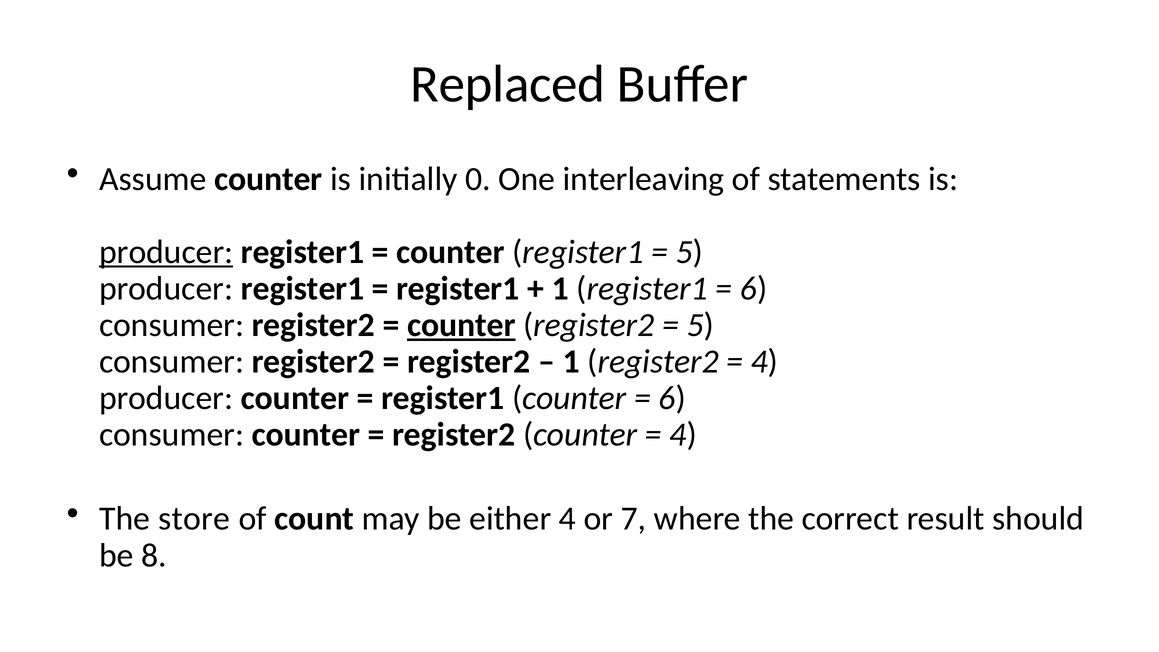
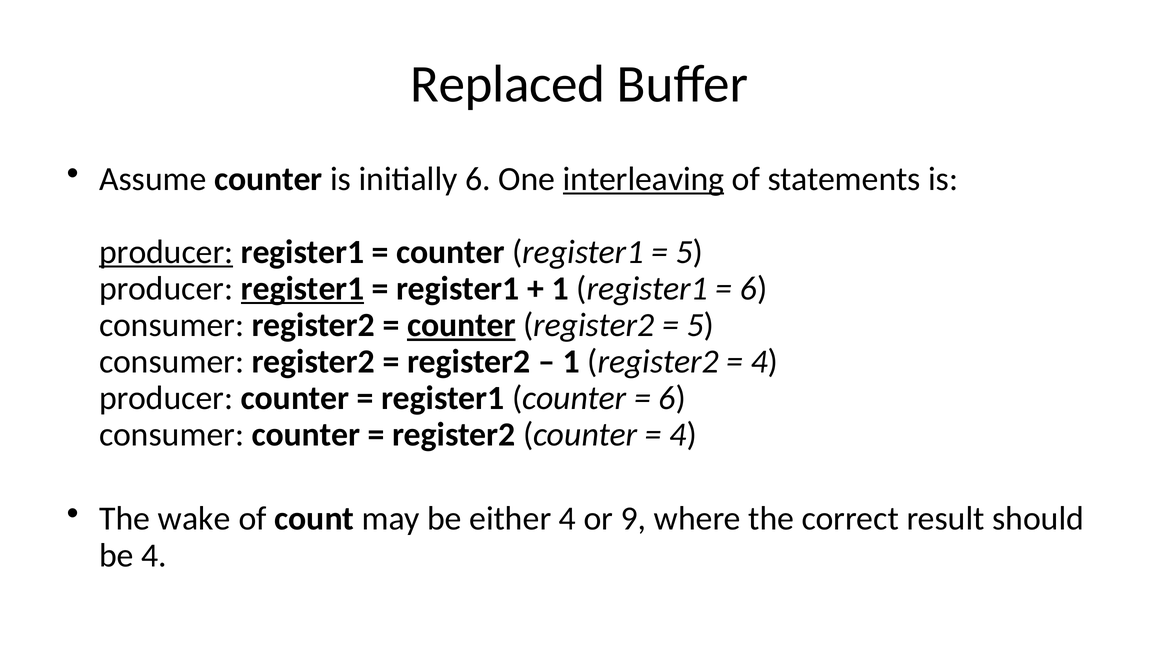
initially 0: 0 -> 6
interleaving underline: none -> present
register1 at (303, 289) underline: none -> present
store: store -> wake
7: 7 -> 9
be 8: 8 -> 4
